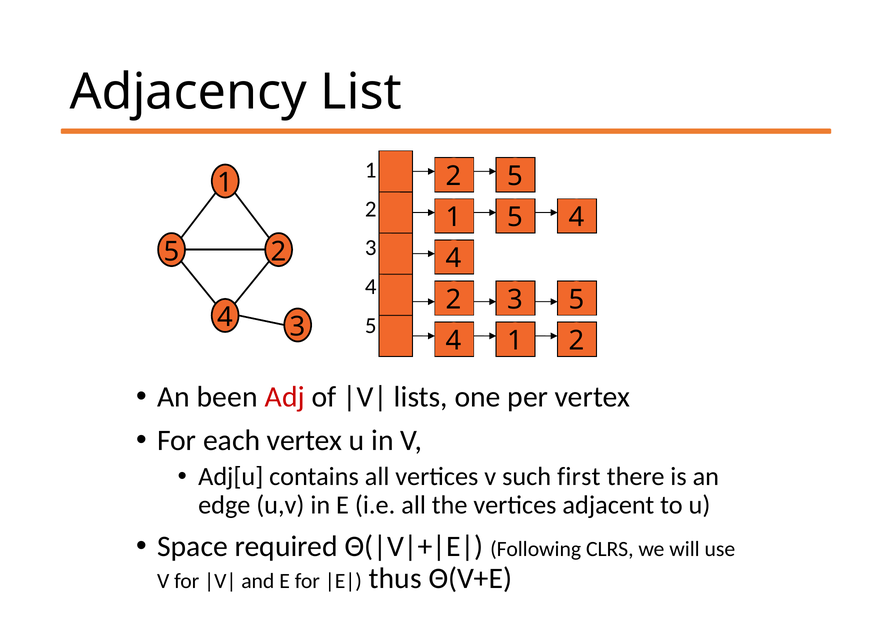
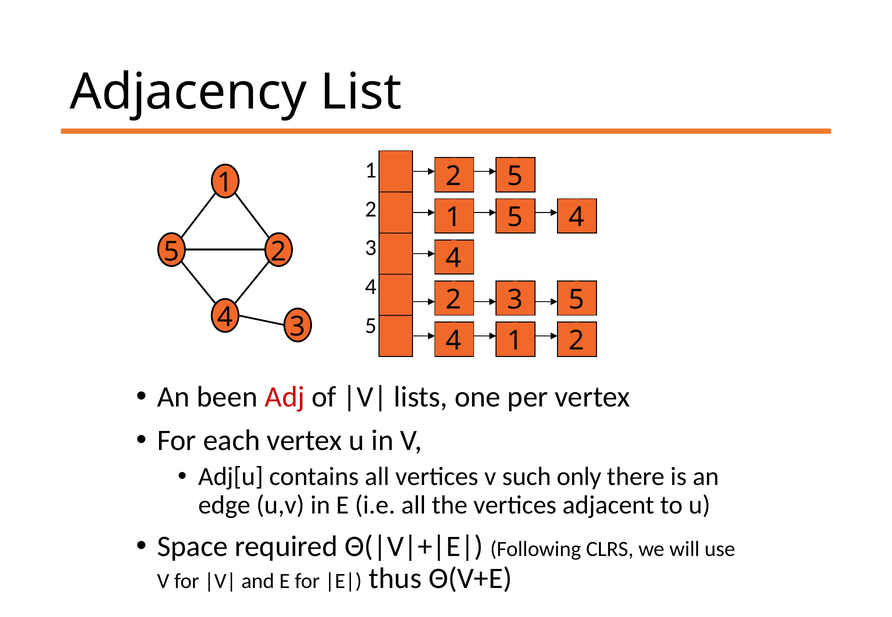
first: first -> only
